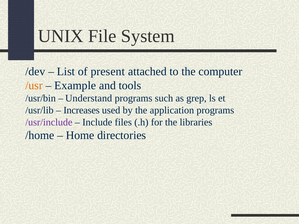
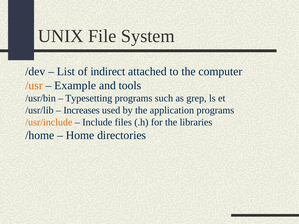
present: present -> indirect
Understand: Understand -> Typesetting
/usr/include colour: purple -> orange
